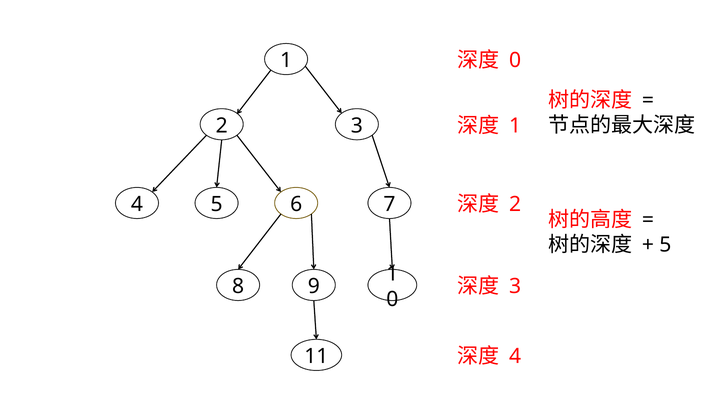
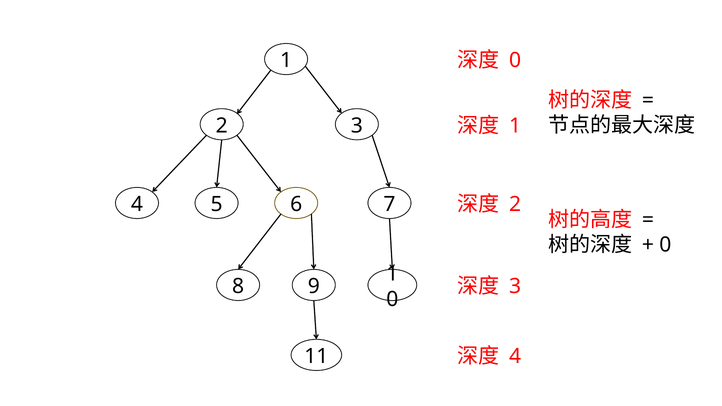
5 at (665, 245): 5 -> 0
